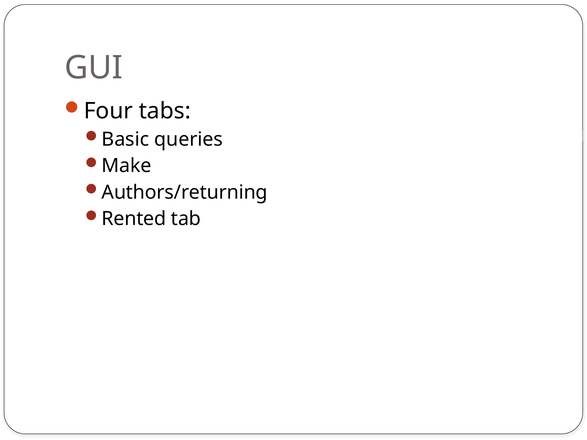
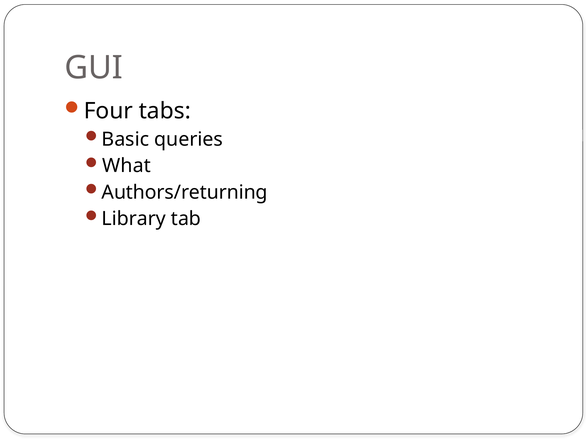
Make: Make -> What
Rented: Rented -> Library
